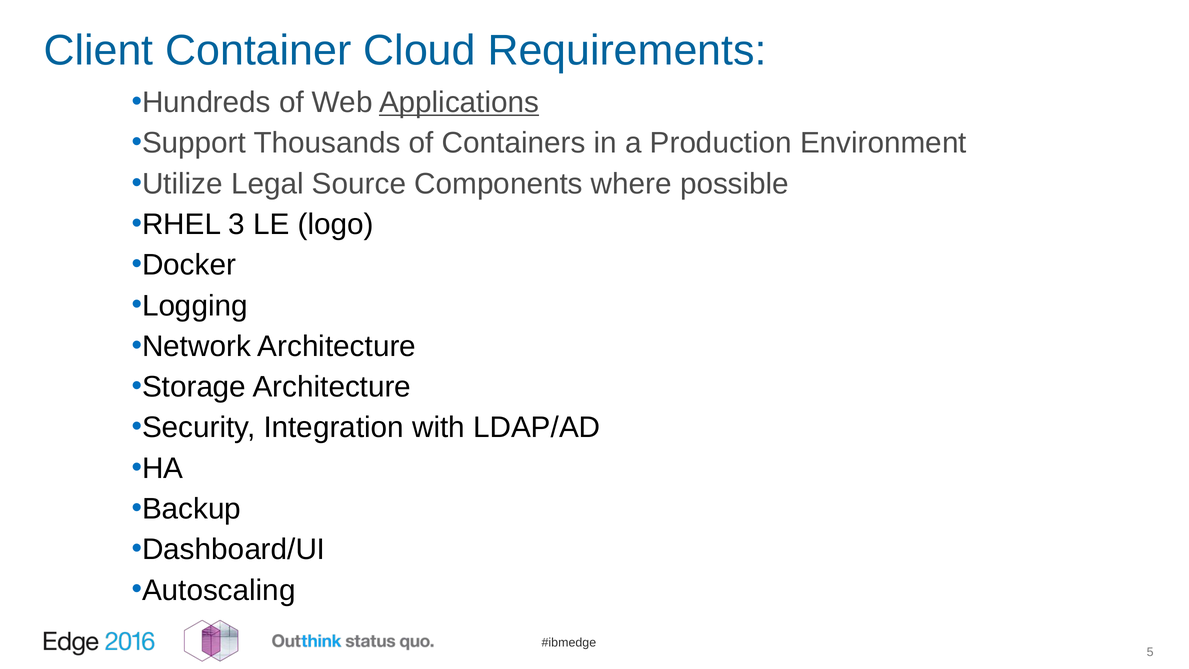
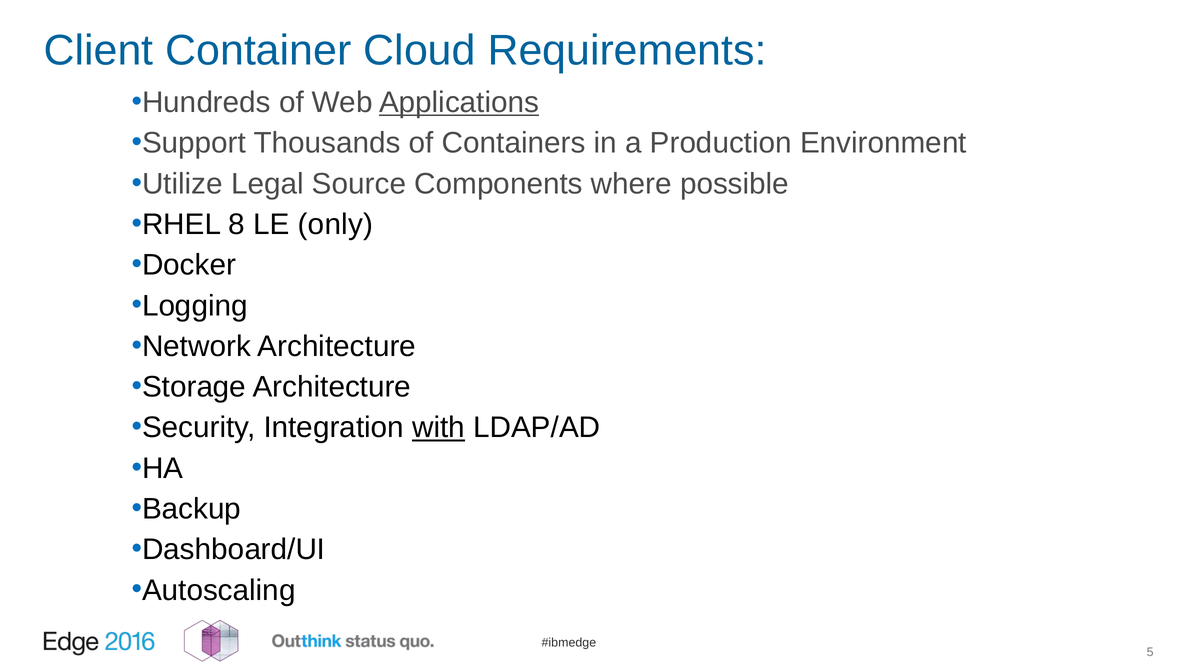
3: 3 -> 8
logo: logo -> only
with underline: none -> present
